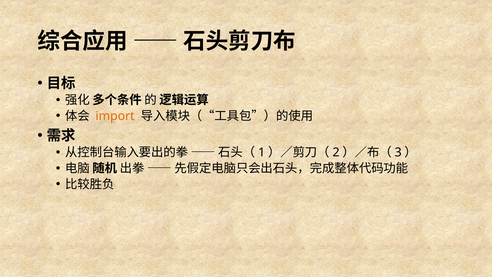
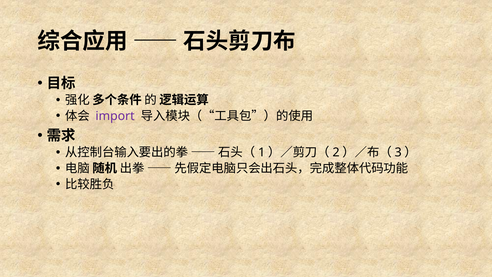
import colour: orange -> purple
